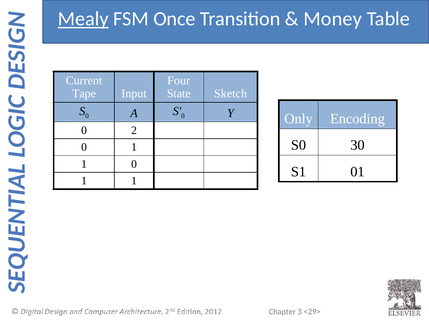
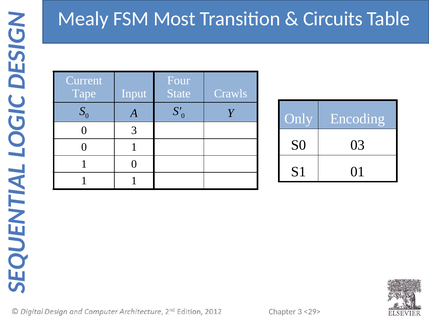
Mealy underline: present -> none
Once: Once -> Most
Money: Money -> Circuits
Sketch: Sketch -> Crawls
0 2: 2 -> 3
30: 30 -> 03
